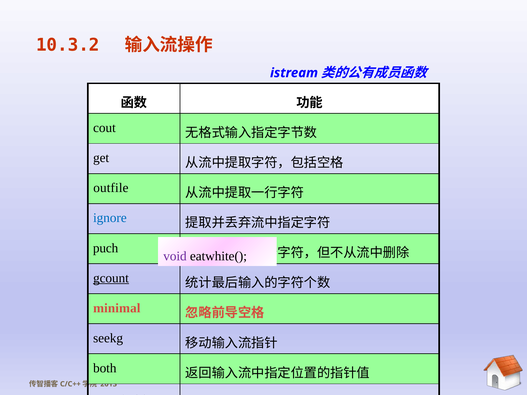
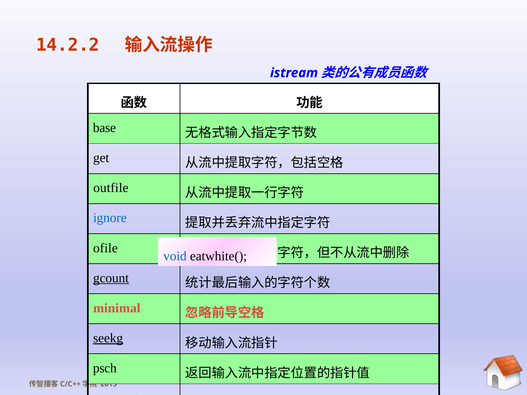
10.3.2: 10.3.2 -> 14.2.2
cout: cout -> base
puch: puch -> ofile
void colour: purple -> blue
seekg underline: none -> present
both: both -> psch
